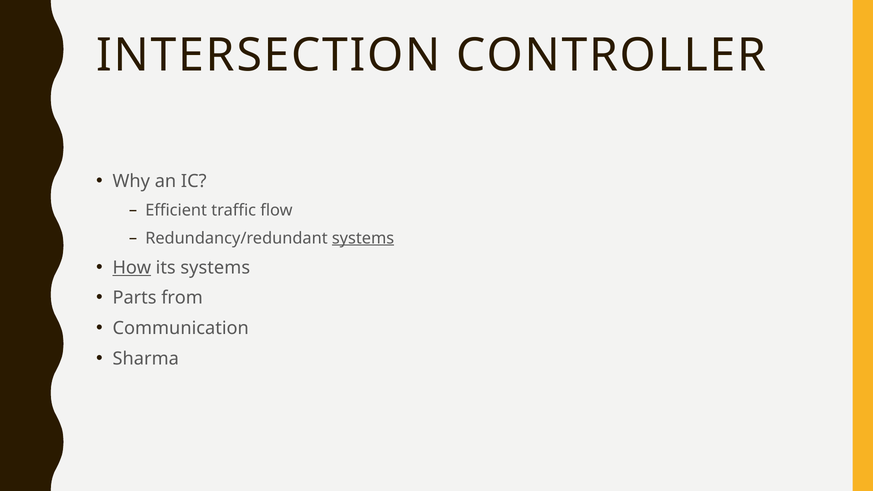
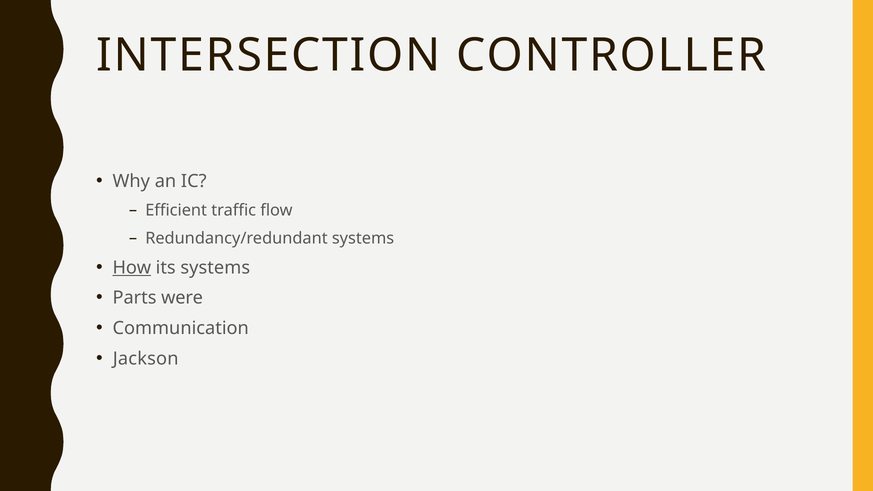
systems at (363, 238) underline: present -> none
from: from -> were
Sharma: Sharma -> Jackson
